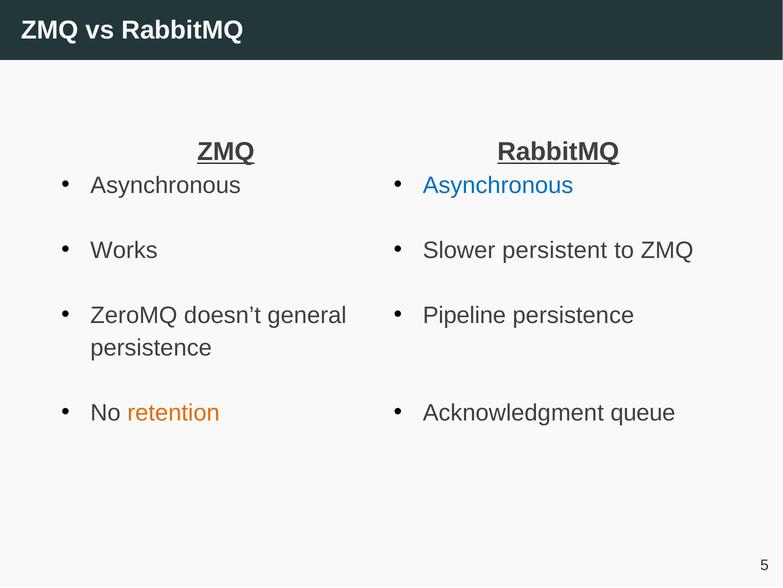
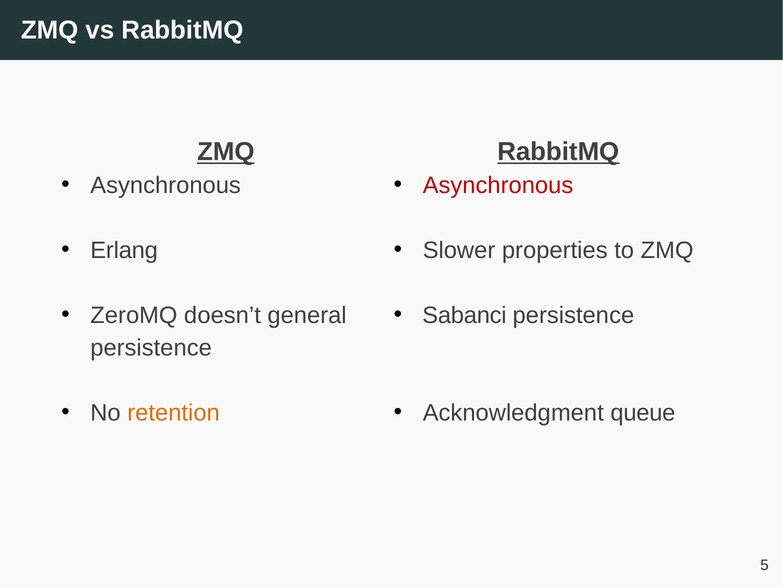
Asynchronous at (498, 185) colour: blue -> red
Works: Works -> Erlang
persistent: persistent -> properties
Pipeline: Pipeline -> Sabanci
